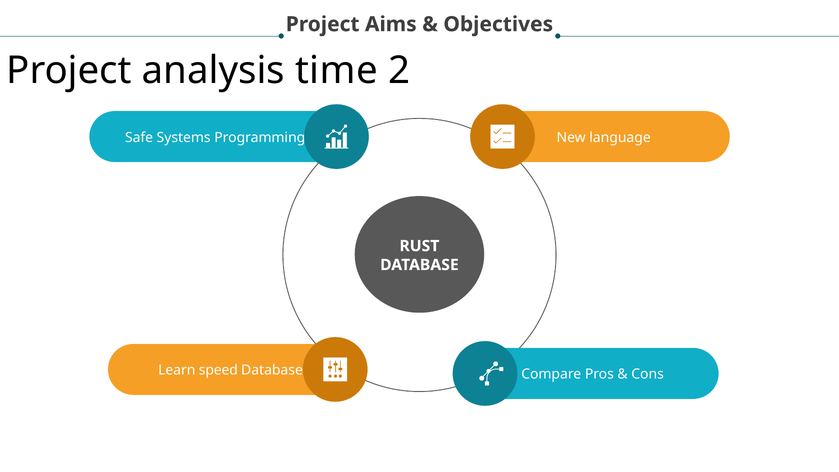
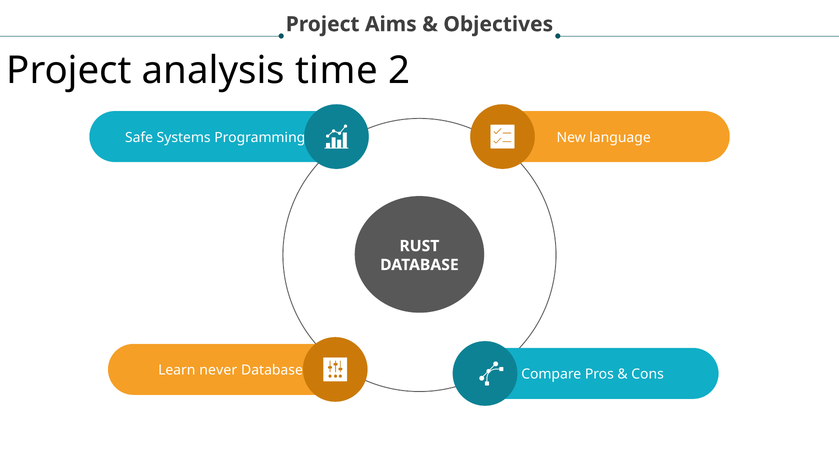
speed: speed -> never
